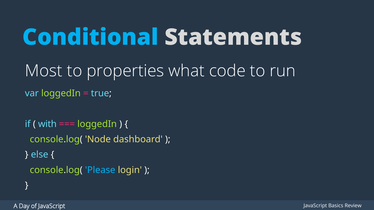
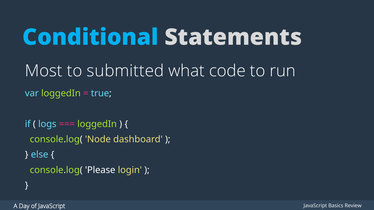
properties: properties -> submitted
with: with -> logs
Please colour: light blue -> white
